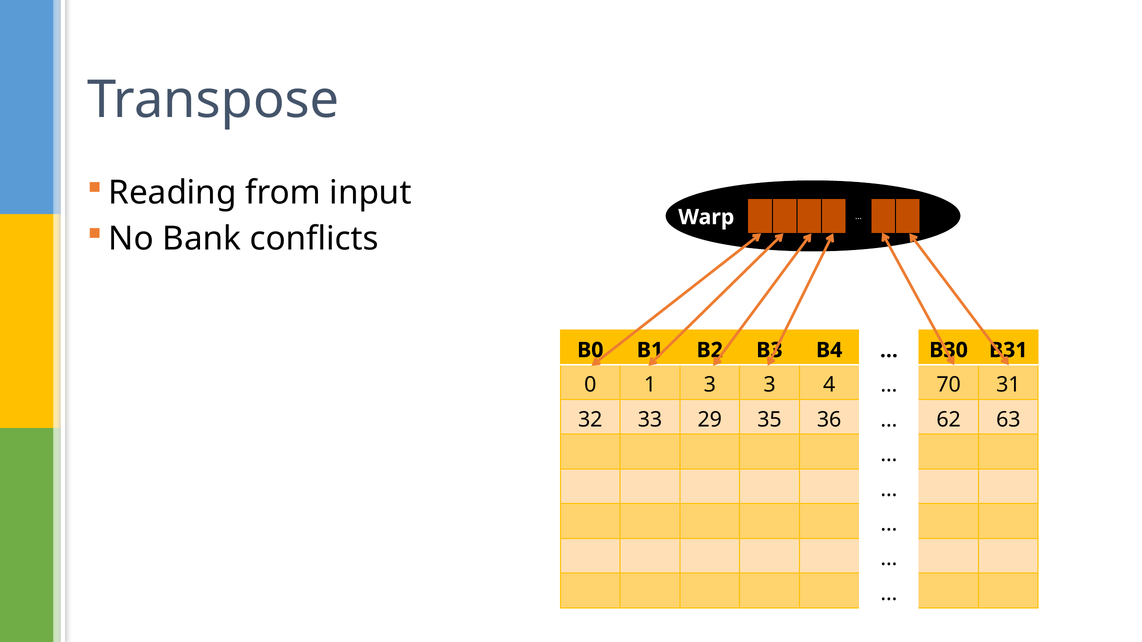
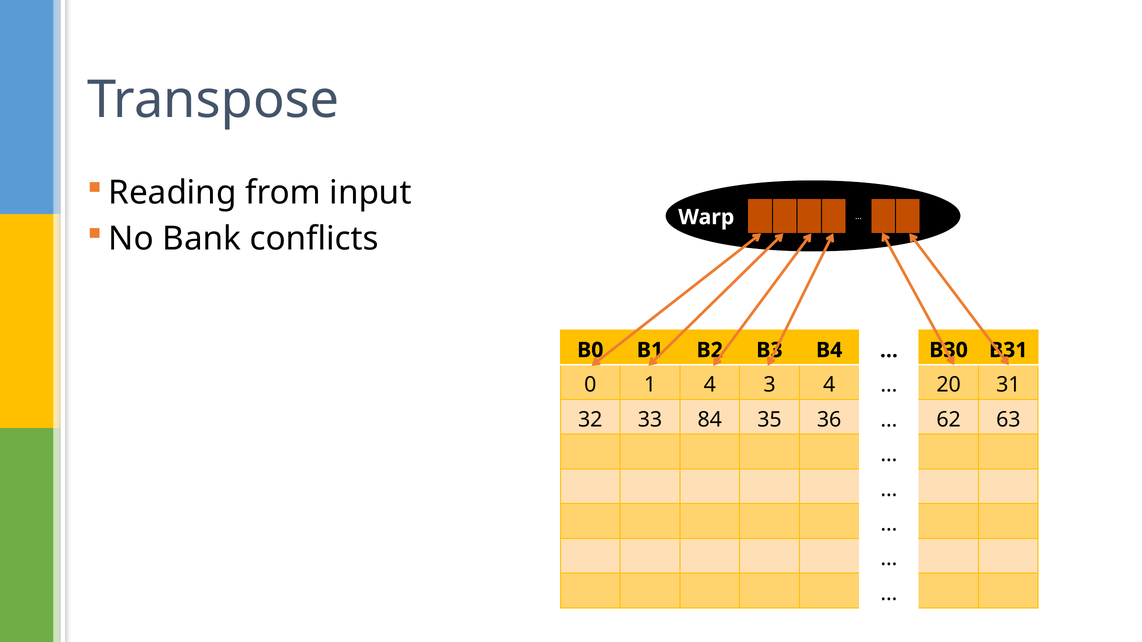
1 3: 3 -> 4
70: 70 -> 20
29: 29 -> 84
